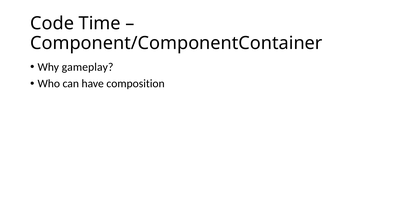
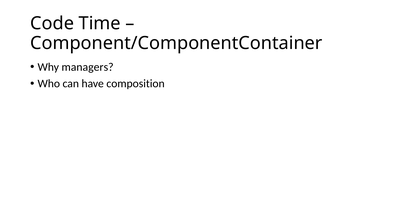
gameplay: gameplay -> managers
